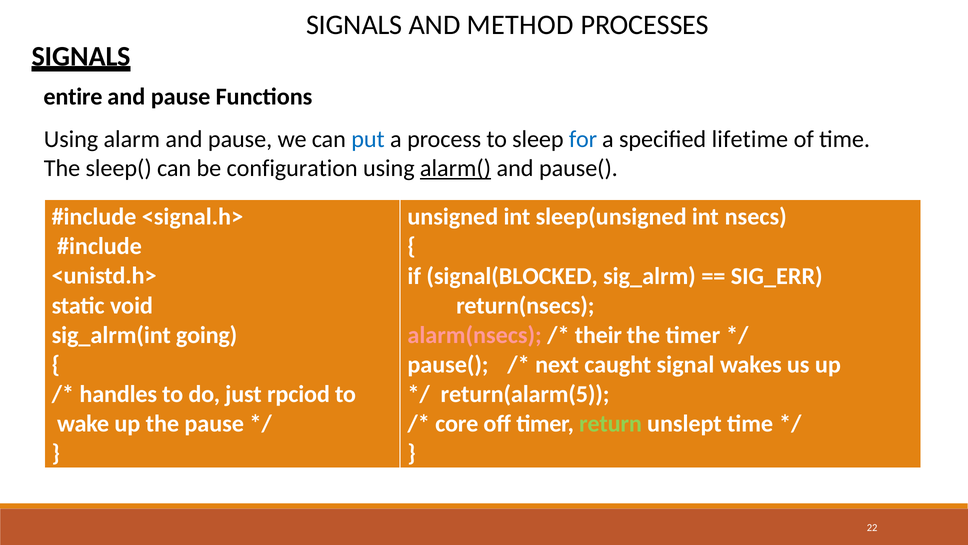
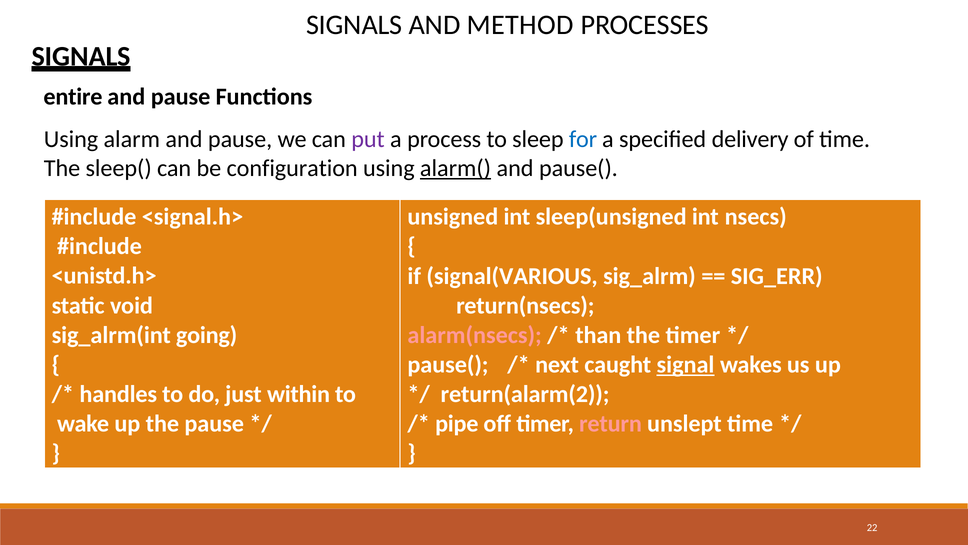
put colour: blue -> purple
lifetime: lifetime -> delivery
signal(BLOCKED: signal(BLOCKED -> signal(VARIOUS
their: their -> than
signal underline: none -> present
rpciod: rpciod -> within
return(alarm(5: return(alarm(5 -> return(alarm(2
core: core -> pipe
return colour: light green -> pink
